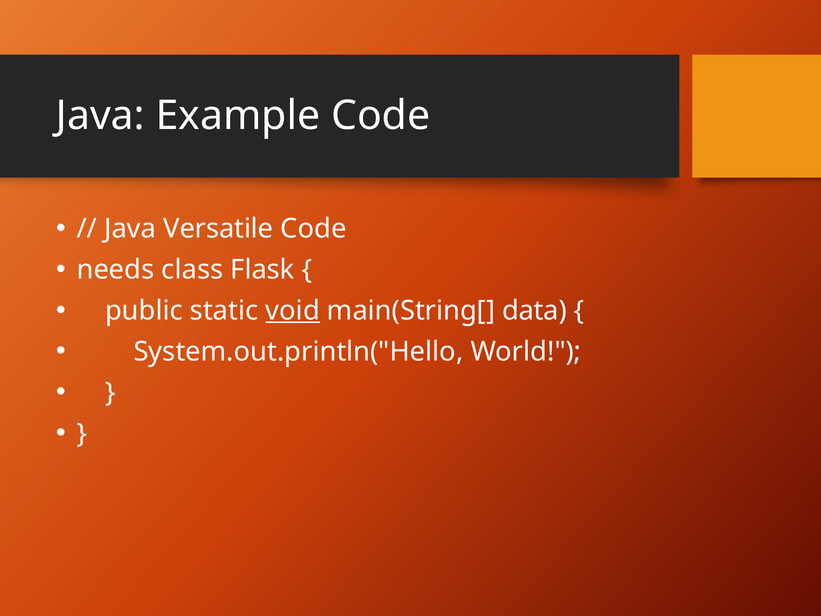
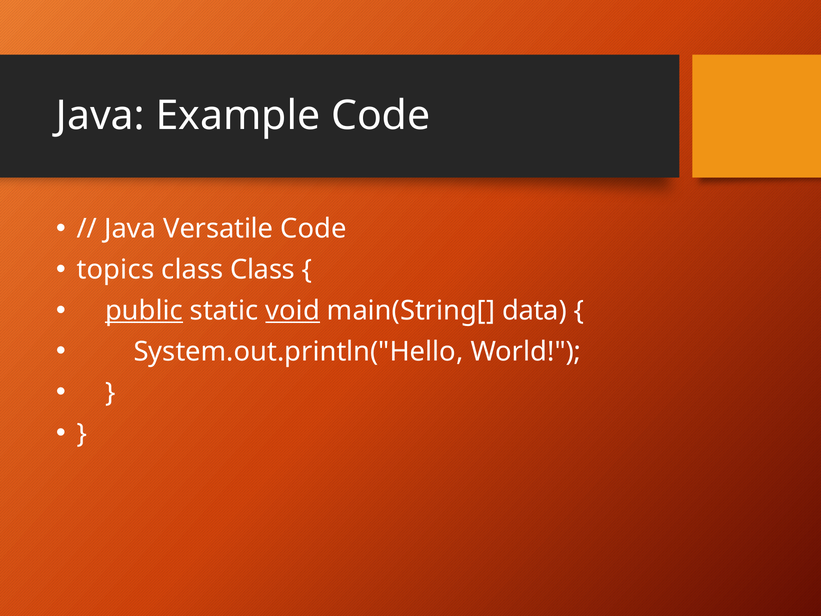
needs: needs -> topics
class Flask: Flask -> Class
public underline: none -> present
